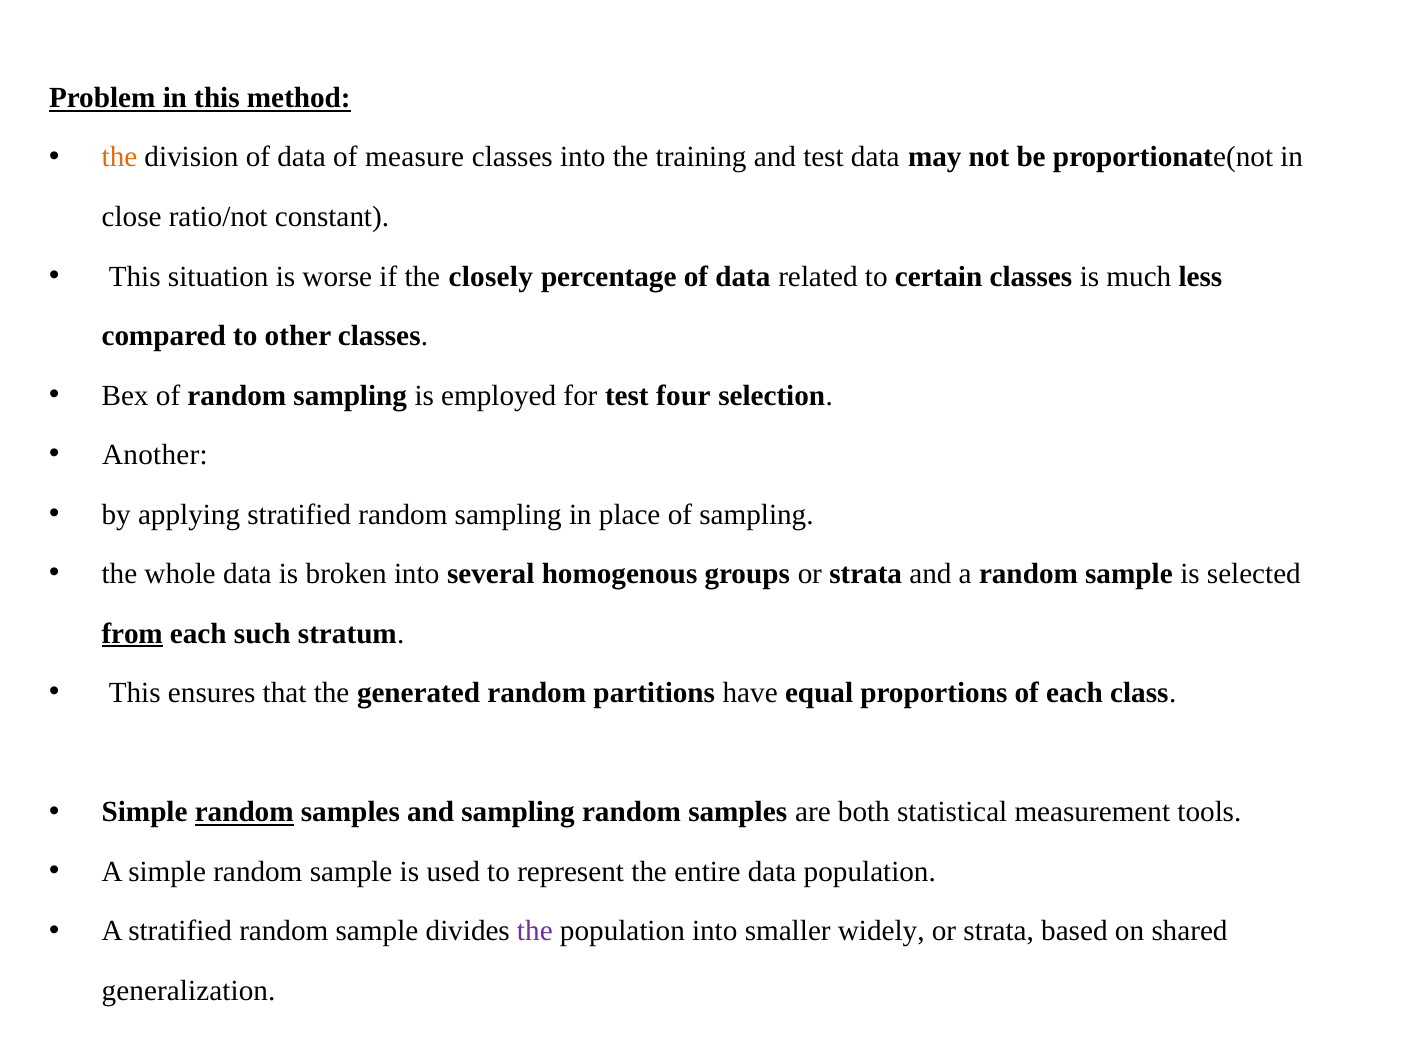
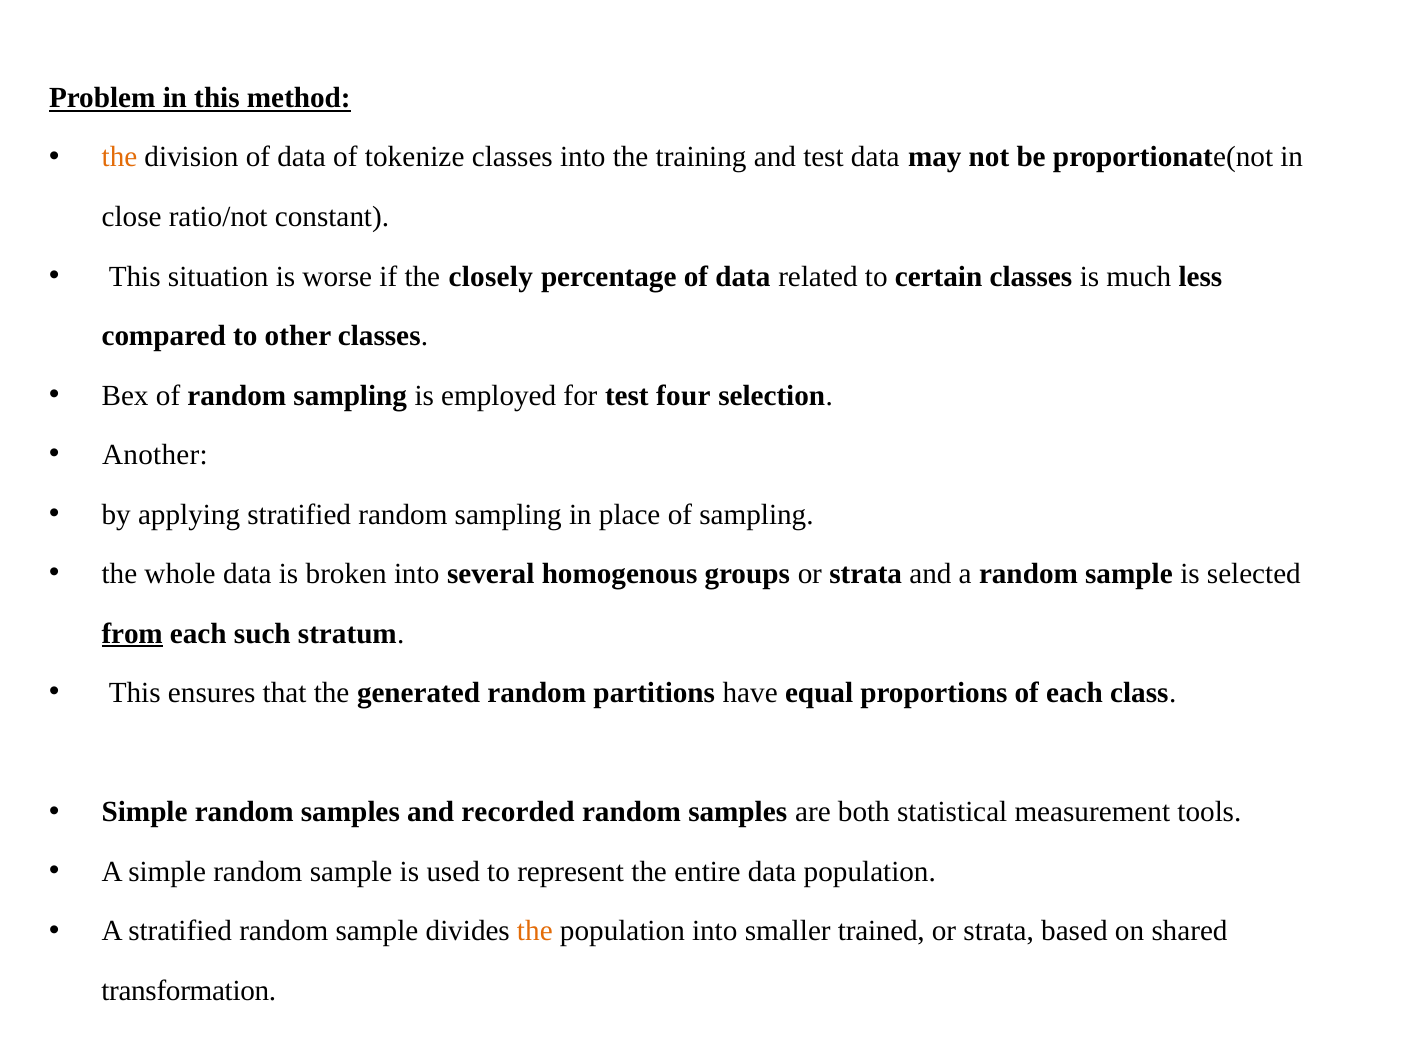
measure: measure -> tokenize
random at (244, 813) underline: present -> none
and sampling: sampling -> recorded
the at (535, 932) colour: purple -> orange
widely: widely -> trained
generalization: generalization -> transformation
